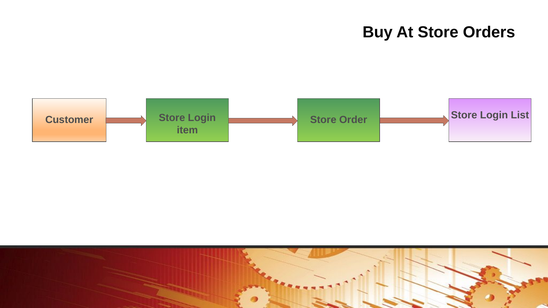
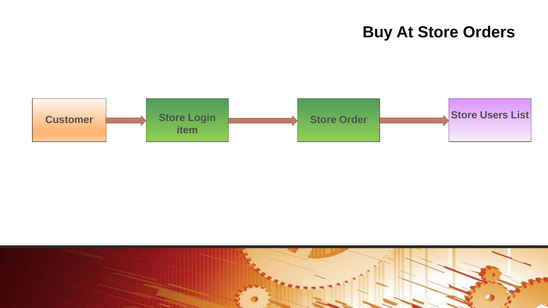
Order Store Login: Login -> Users
